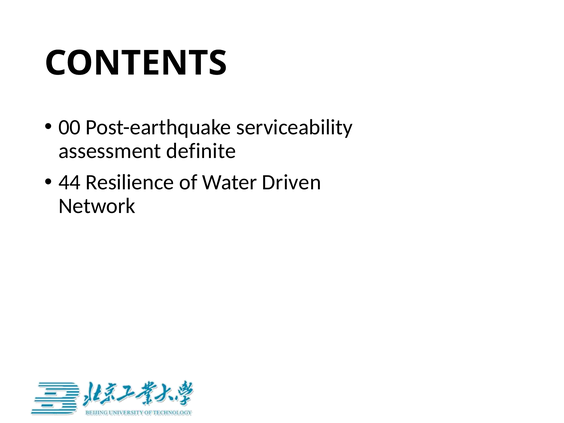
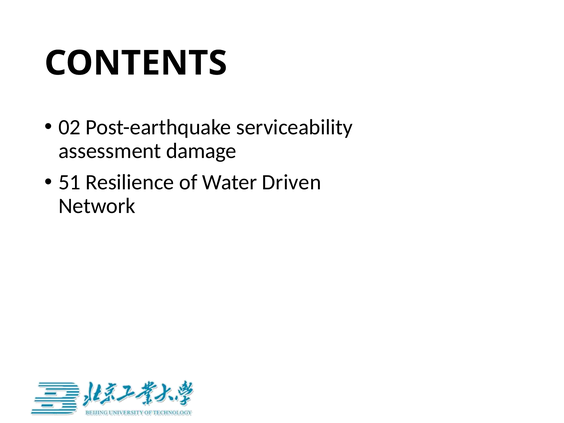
00: 00 -> 02
definite: definite -> damage
44: 44 -> 51
